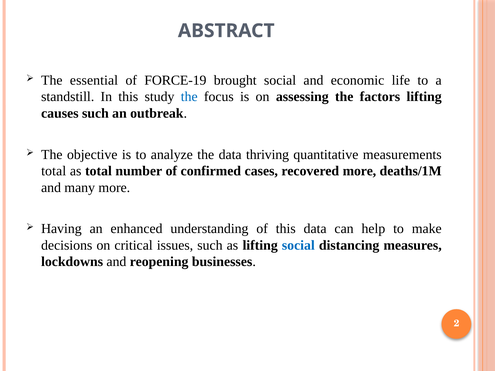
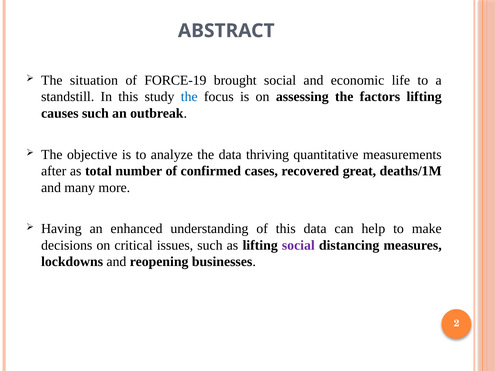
essential: essential -> situation
total at (54, 171): total -> after
recovered more: more -> great
social at (298, 245) colour: blue -> purple
